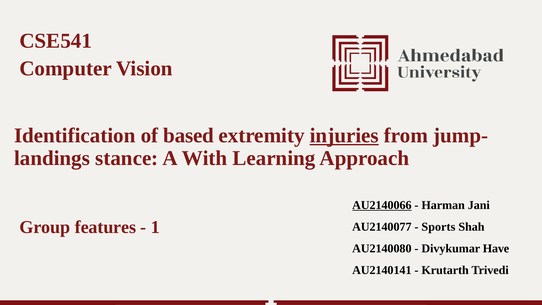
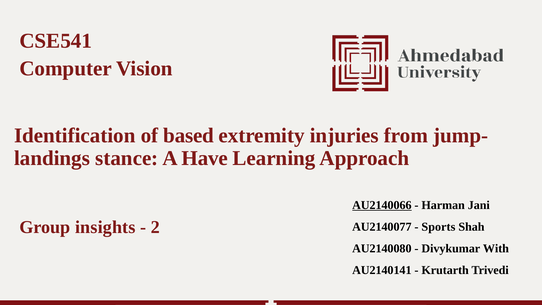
injuries underline: present -> none
With: With -> Have
features: features -> insights
1: 1 -> 2
Have: Have -> With
